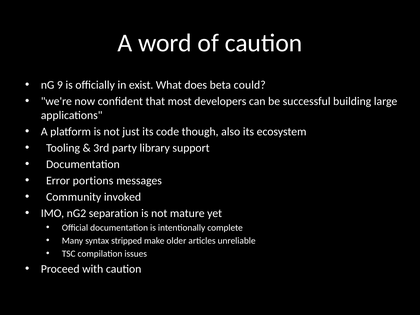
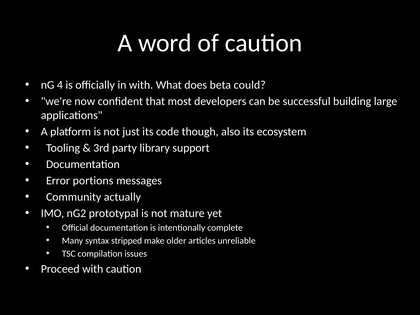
9: 9 -> 4
in exist: exist -> with
invoked: invoked -> actually
separation: separation -> prototypal
